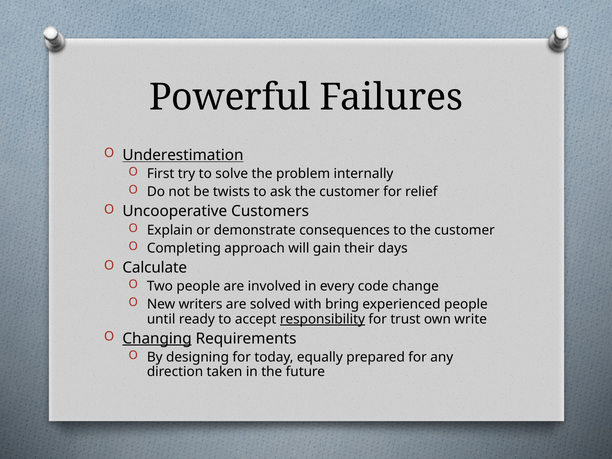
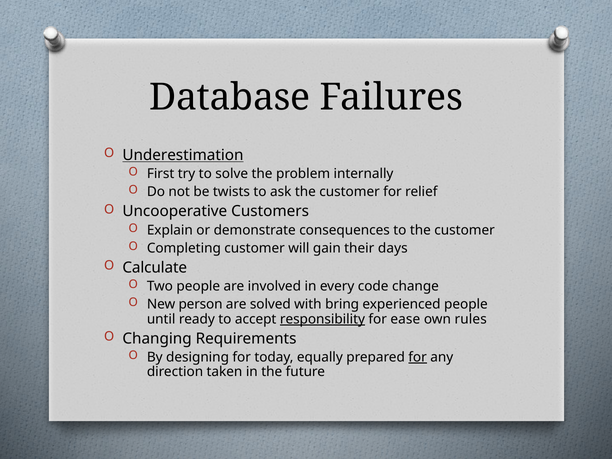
Powerful: Powerful -> Database
Completing approach: approach -> customer
writers: writers -> person
trust: trust -> ease
write: write -> rules
Changing underline: present -> none
for at (418, 357) underline: none -> present
